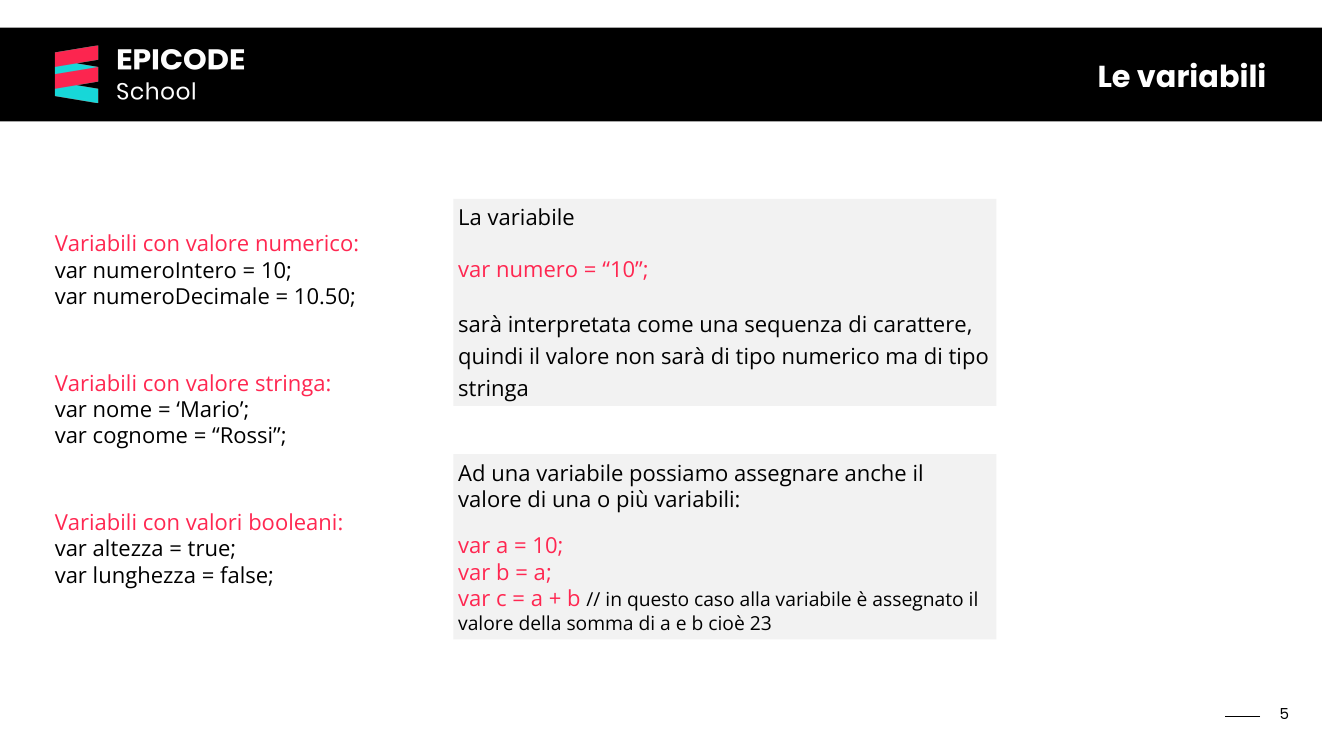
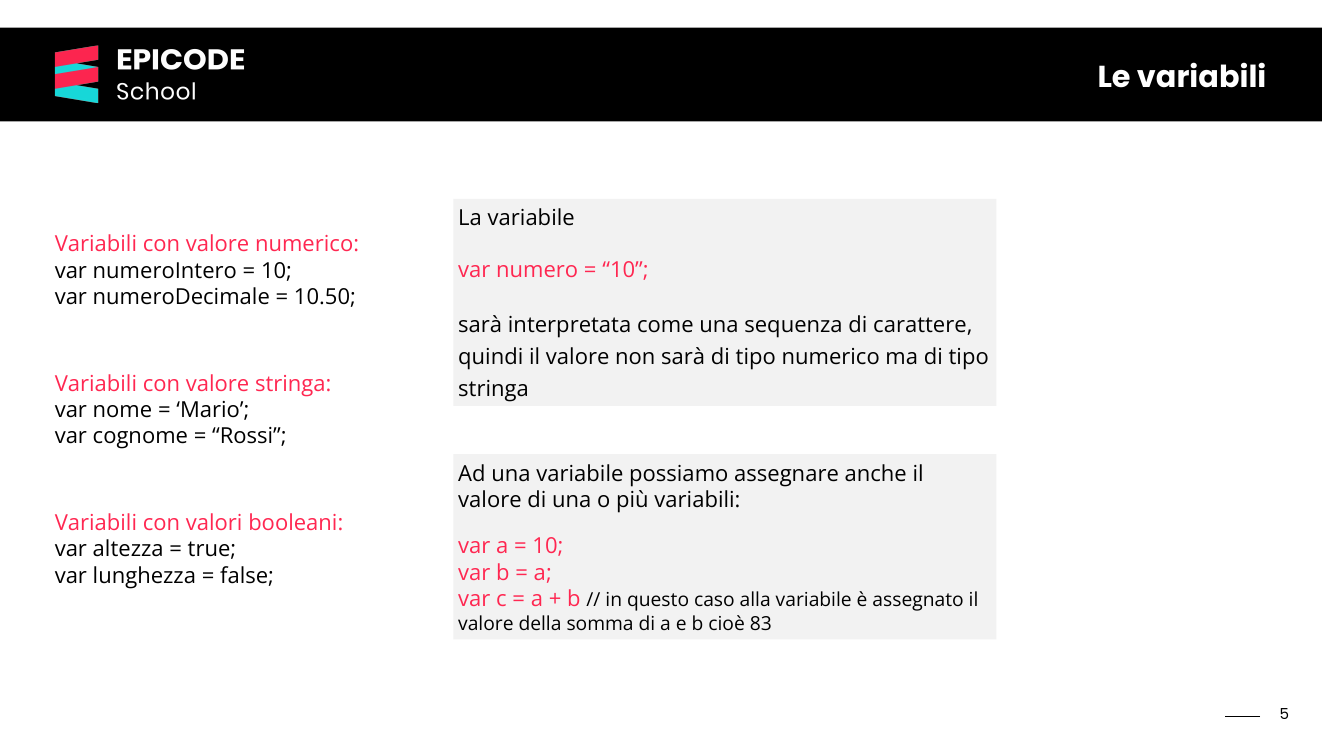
23: 23 -> 83
